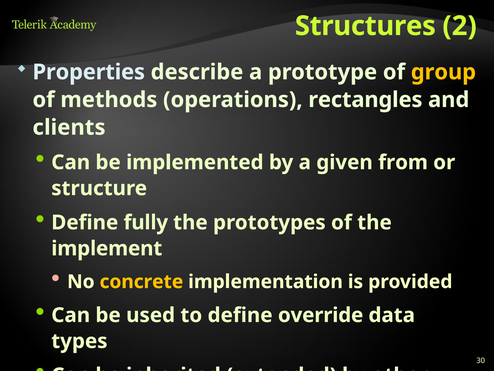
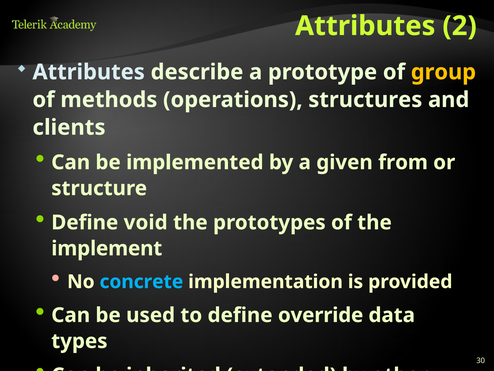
Structures at (365, 26): Structures -> Attributes
Properties at (89, 72): Properties -> Attributes
rectangles: rectangles -> structures
fully: fully -> void
concrete colour: yellow -> light blue
